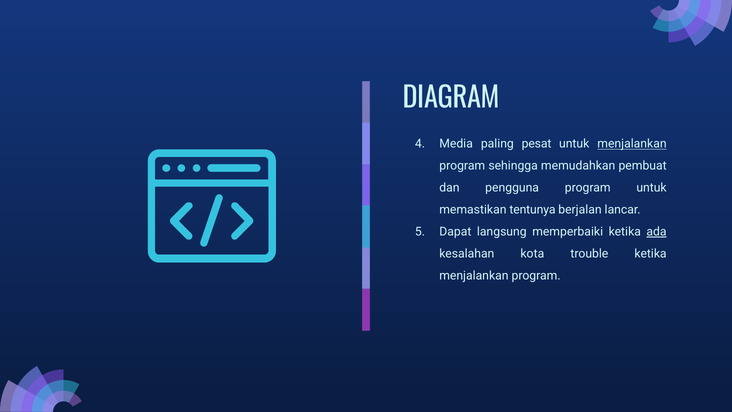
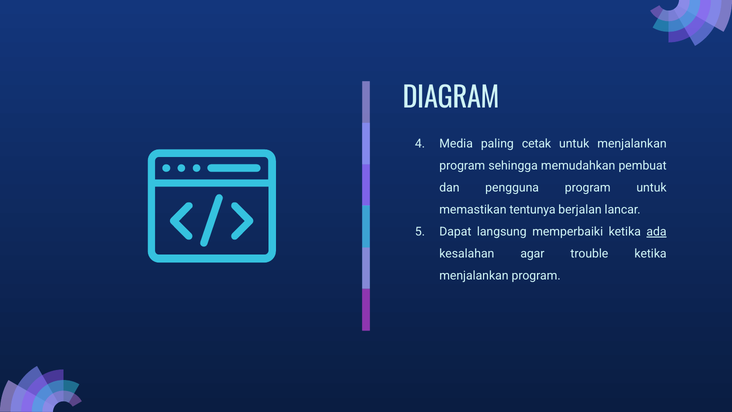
pesat: pesat -> cetak
menjalankan at (632, 144) underline: present -> none
kota: kota -> agar
